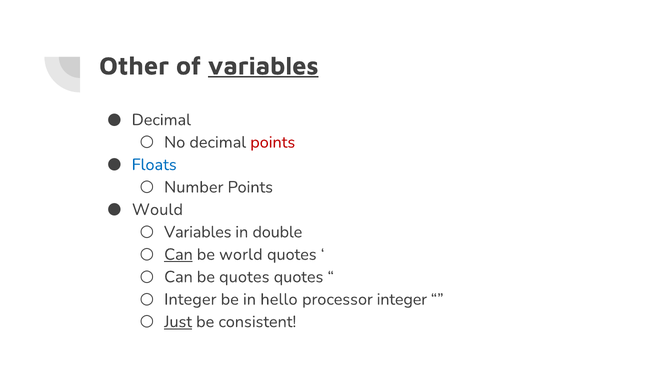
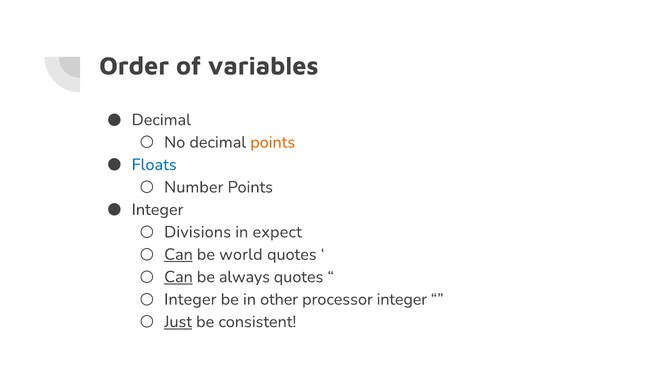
Other: Other -> Order
variables at (263, 66) underline: present -> none
points at (273, 142) colour: red -> orange
Would at (157, 209): Would -> Integer
Variables at (198, 232): Variables -> Divisions
double: double -> expect
Can at (178, 277) underline: none -> present
be quotes: quotes -> always
hello: hello -> other
